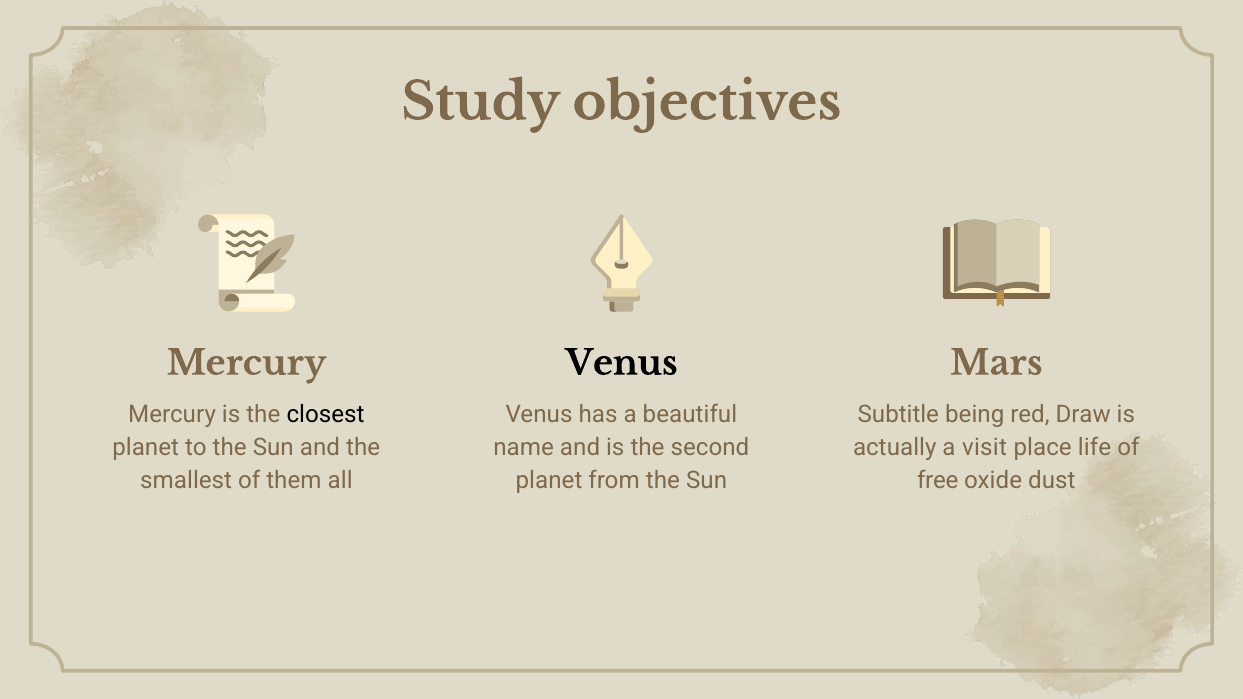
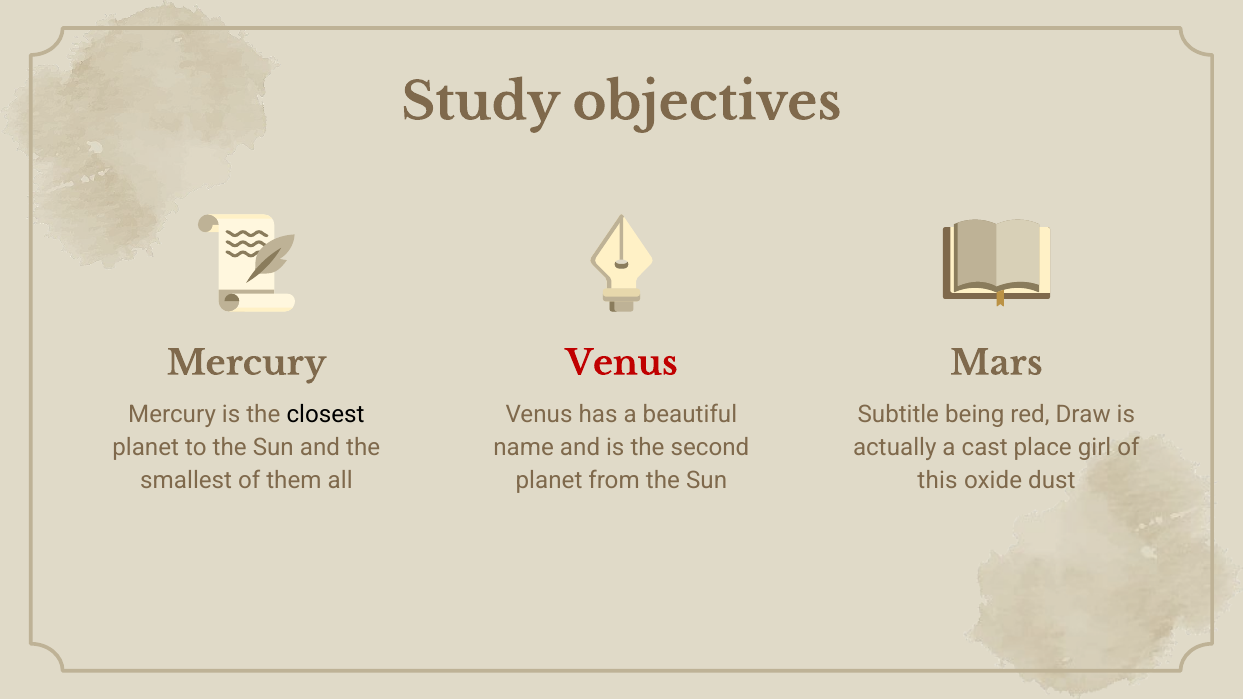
Venus at (622, 363) colour: black -> red
visit: visit -> cast
life: life -> girl
free: free -> this
